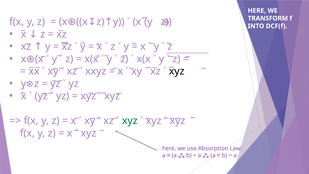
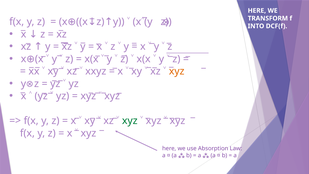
xyz at (177, 71) colour: black -> orange
